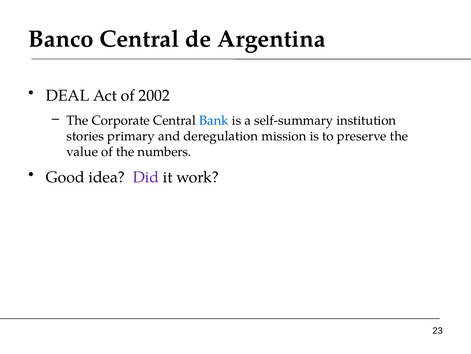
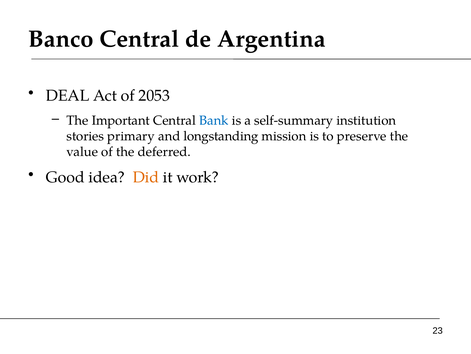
2002: 2002 -> 2053
Corporate: Corporate -> Important
deregulation: deregulation -> longstanding
numbers: numbers -> deferred
Did colour: purple -> orange
